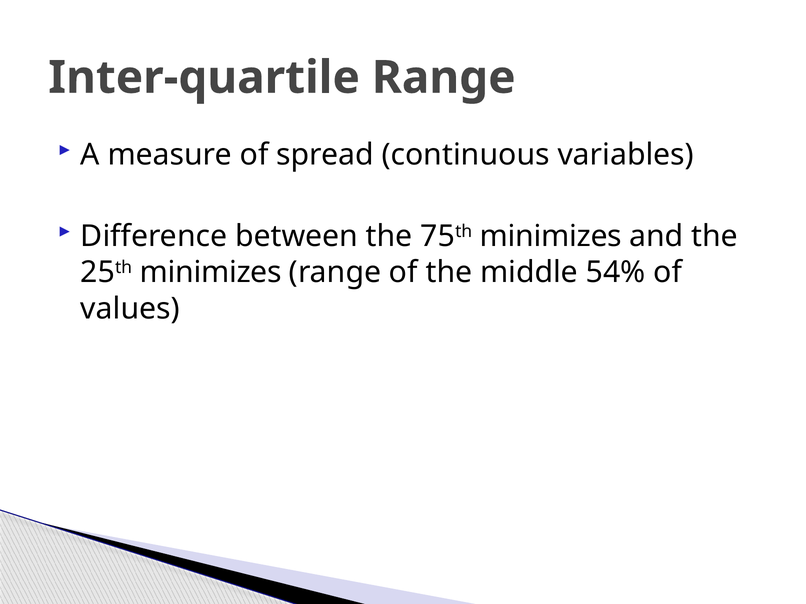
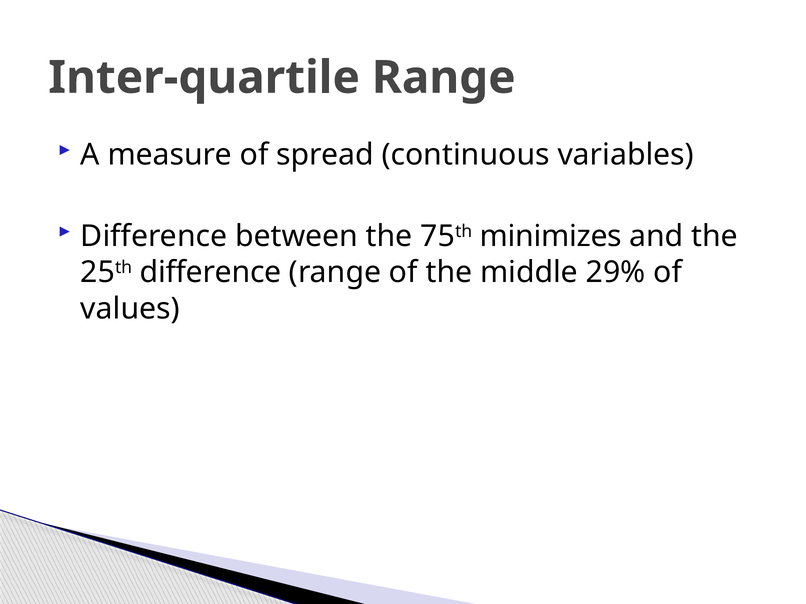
25th minimizes: minimizes -> difference
54%: 54% -> 29%
